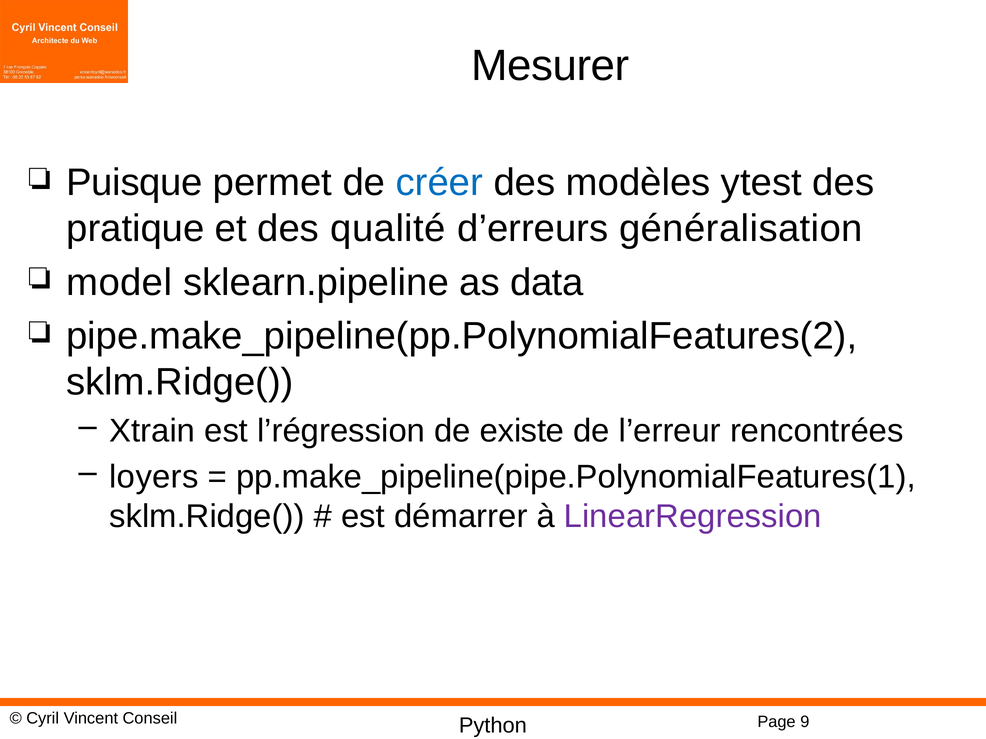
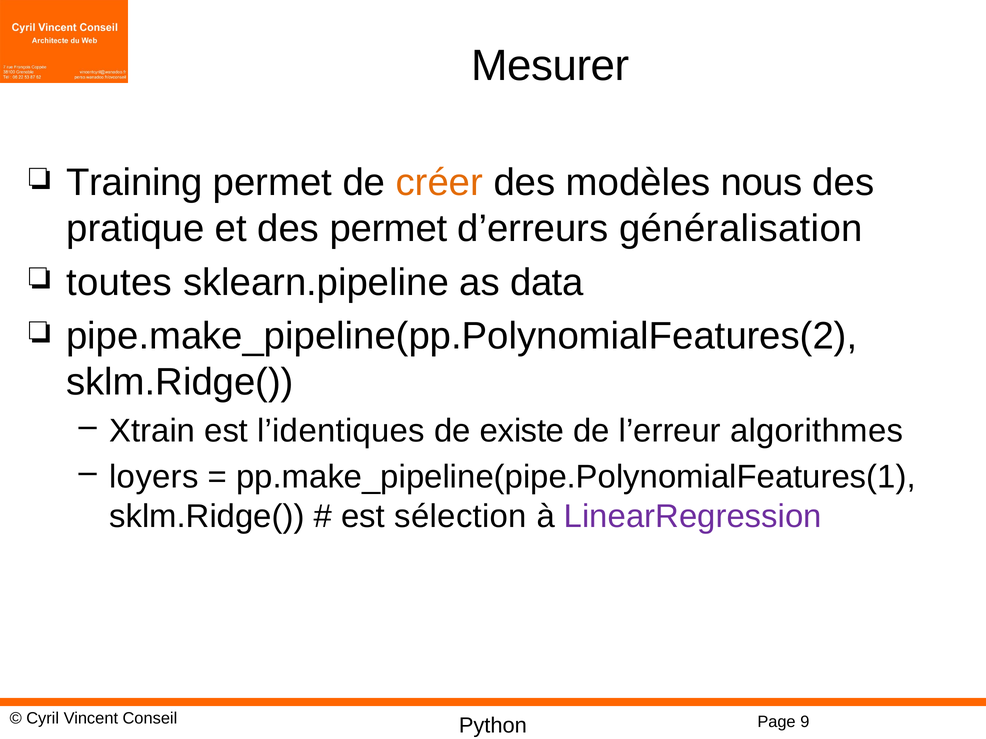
Puisque: Puisque -> Training
créer colour: blue -> orange
ytest: ytest -> nous
des qualité: qualité -> permet
model: model -> toutes
l’régression: l’régression -> l’identiques
rencontrées: rencontrées -> algorithmes
démarrer: démarrer -> sélection
